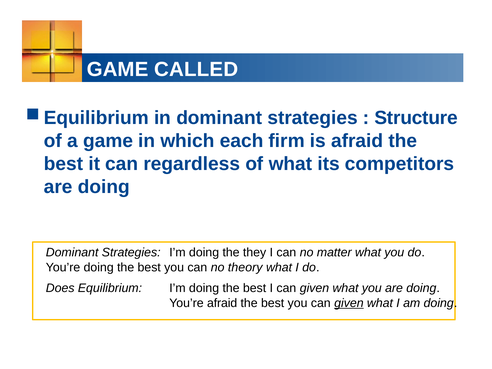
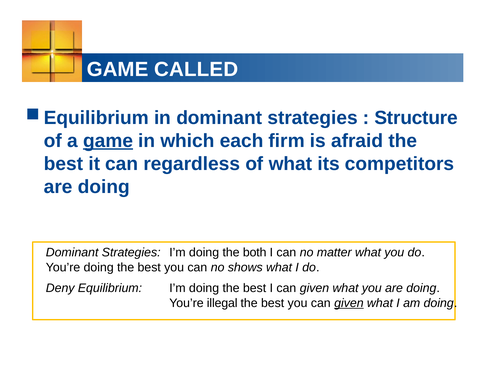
game at (108, 141) underline: none -> present
they: they -> both
theory: theory -> shows
Does: Does -> Deny
You’re afraid: afraid -> illegal
